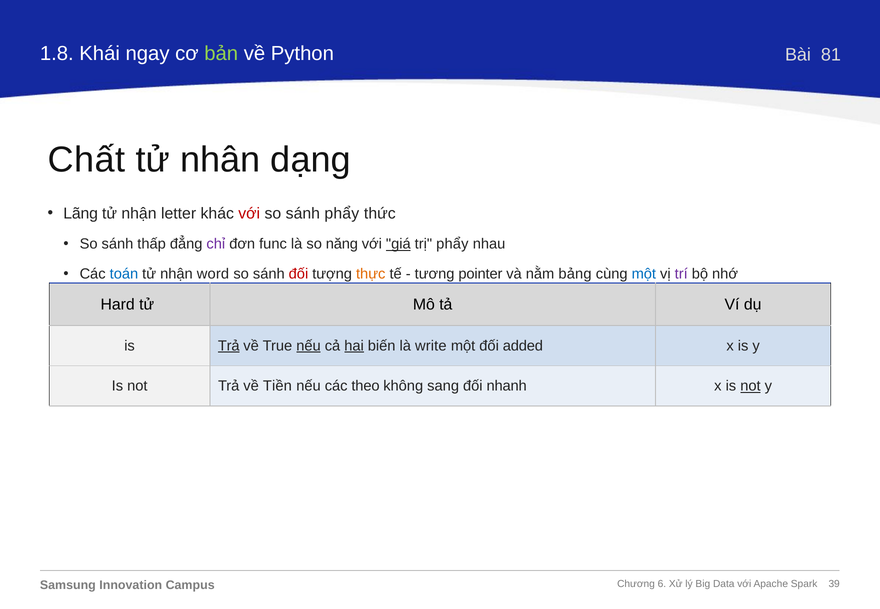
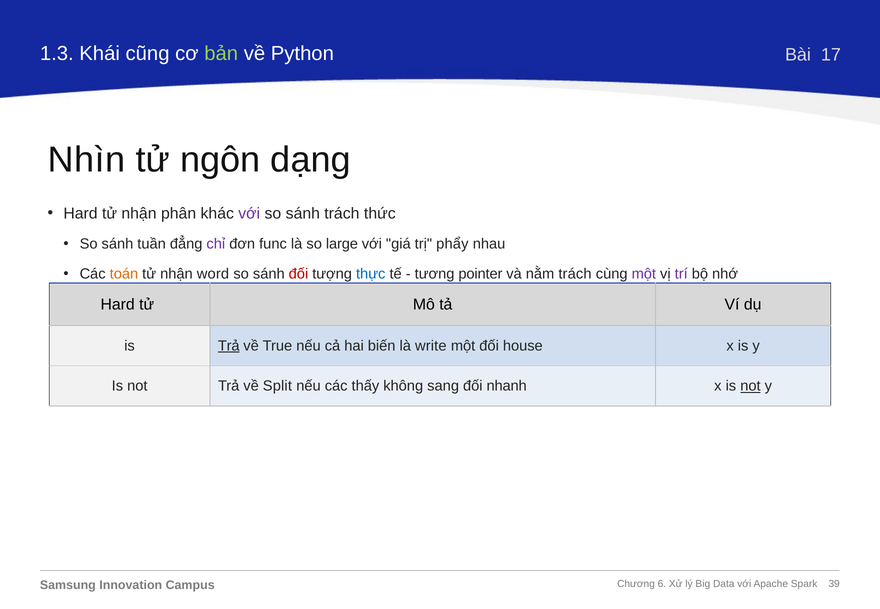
1.8: 1.8 -> 1.3
ngay: ngay -> cũng
81: 81 -> 17
Chất: Chất -> Nhìn
nhân: nhân -> ngôn
Lãng at (81, 214): Lãng -> Hard
letter: letter -> phân
với at (249, 214) colour: red -> purple
sánh phẩy: phẩy -> trách
thấp: thấp -> tuần
năng: năng -> large
giá underline: present -> none
toán colour: blue -> orange
thực colour: orange -> blue
nằm bảng: bảng -> trách
một at (644, 274) colour: blue -> purple
nếu at (309, 346) underline: present -> none
hai underline: present -> none
added: added -> house
Tiền: Tiền -> Split
theo: theo -> thấy
